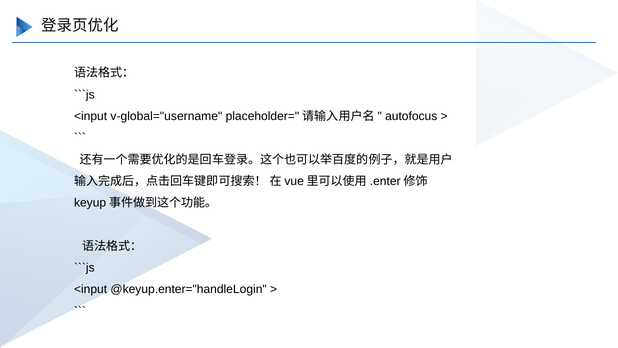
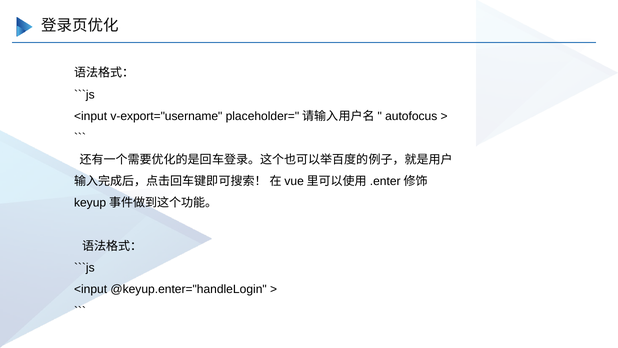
v-global="username: v-global="username -> v-export="username
